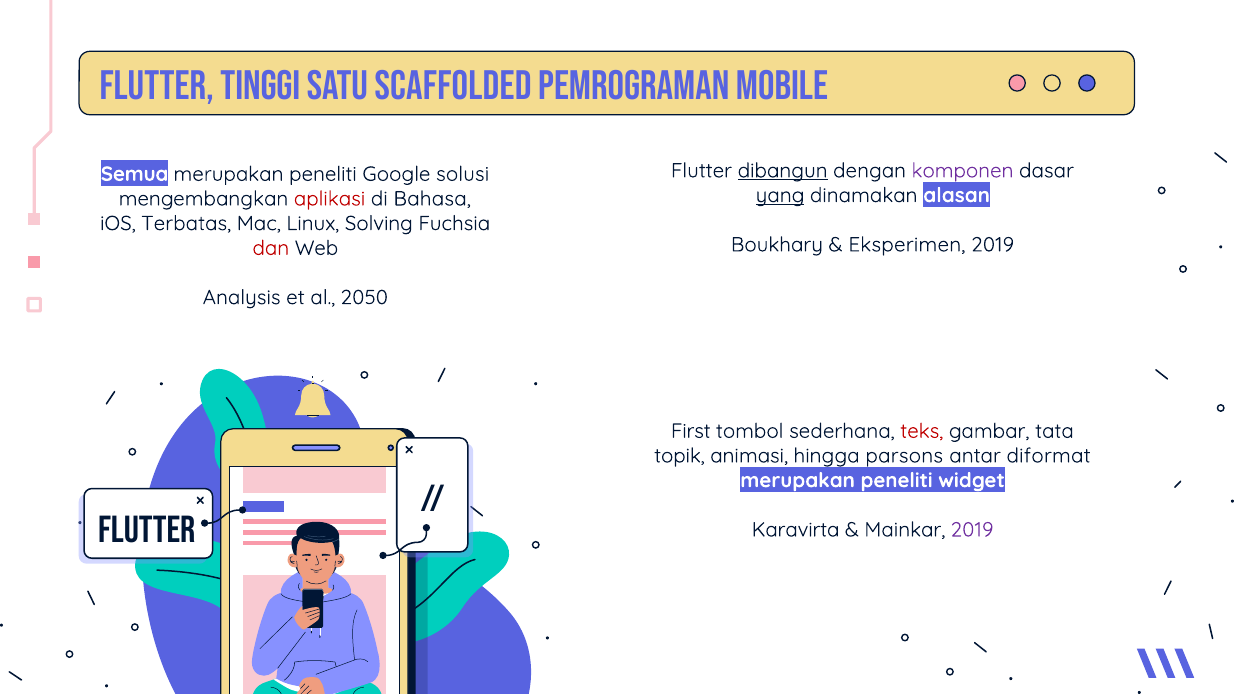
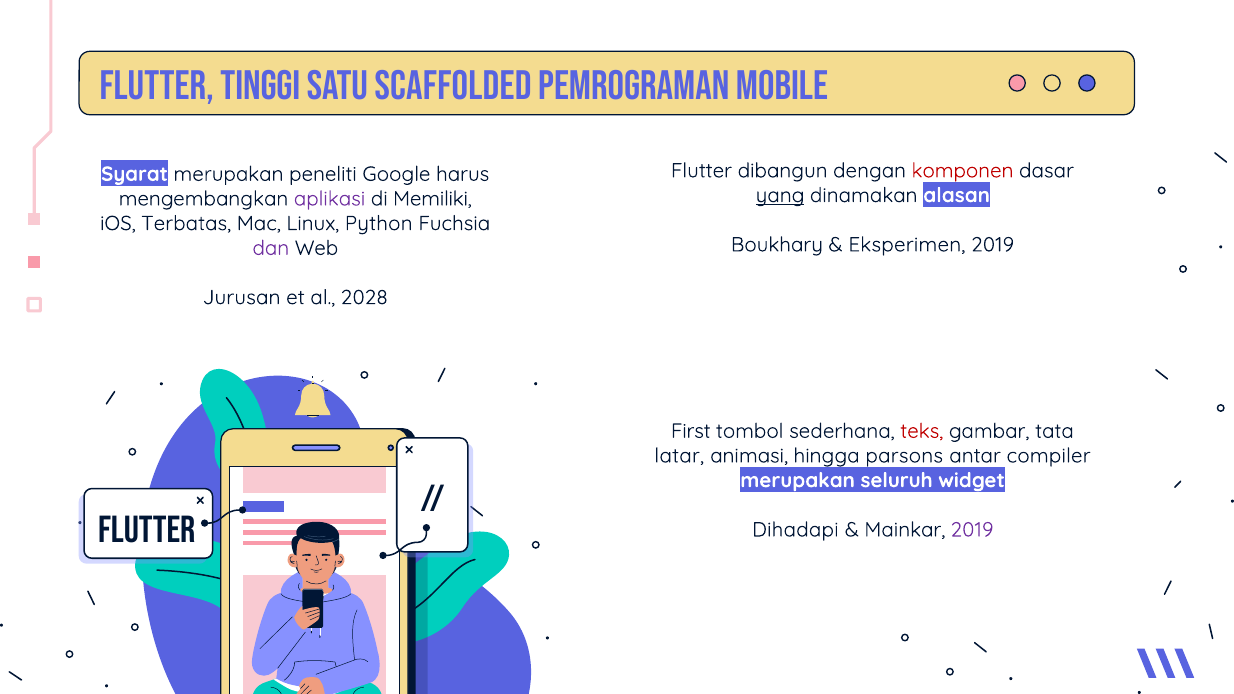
dibangun underline: present -> none
komponen colour: purple -> red
Semua: Semua -> Syarat
solusi: solusi -> harus
aplikasi colour: red -> purple
Bahasa: Bahasa -> Memiliki
Solving: Solving -> Python
dan colour: red -> purple
Analysis: Analysis -> Jurusan
2050: 2050 -> 2028
topik: topik -> latar
diformat: diformat -> compiler
peneliti at (897, 481): peneliti -> seluruh
Karavirta: Karavirta -> Dihadapi
